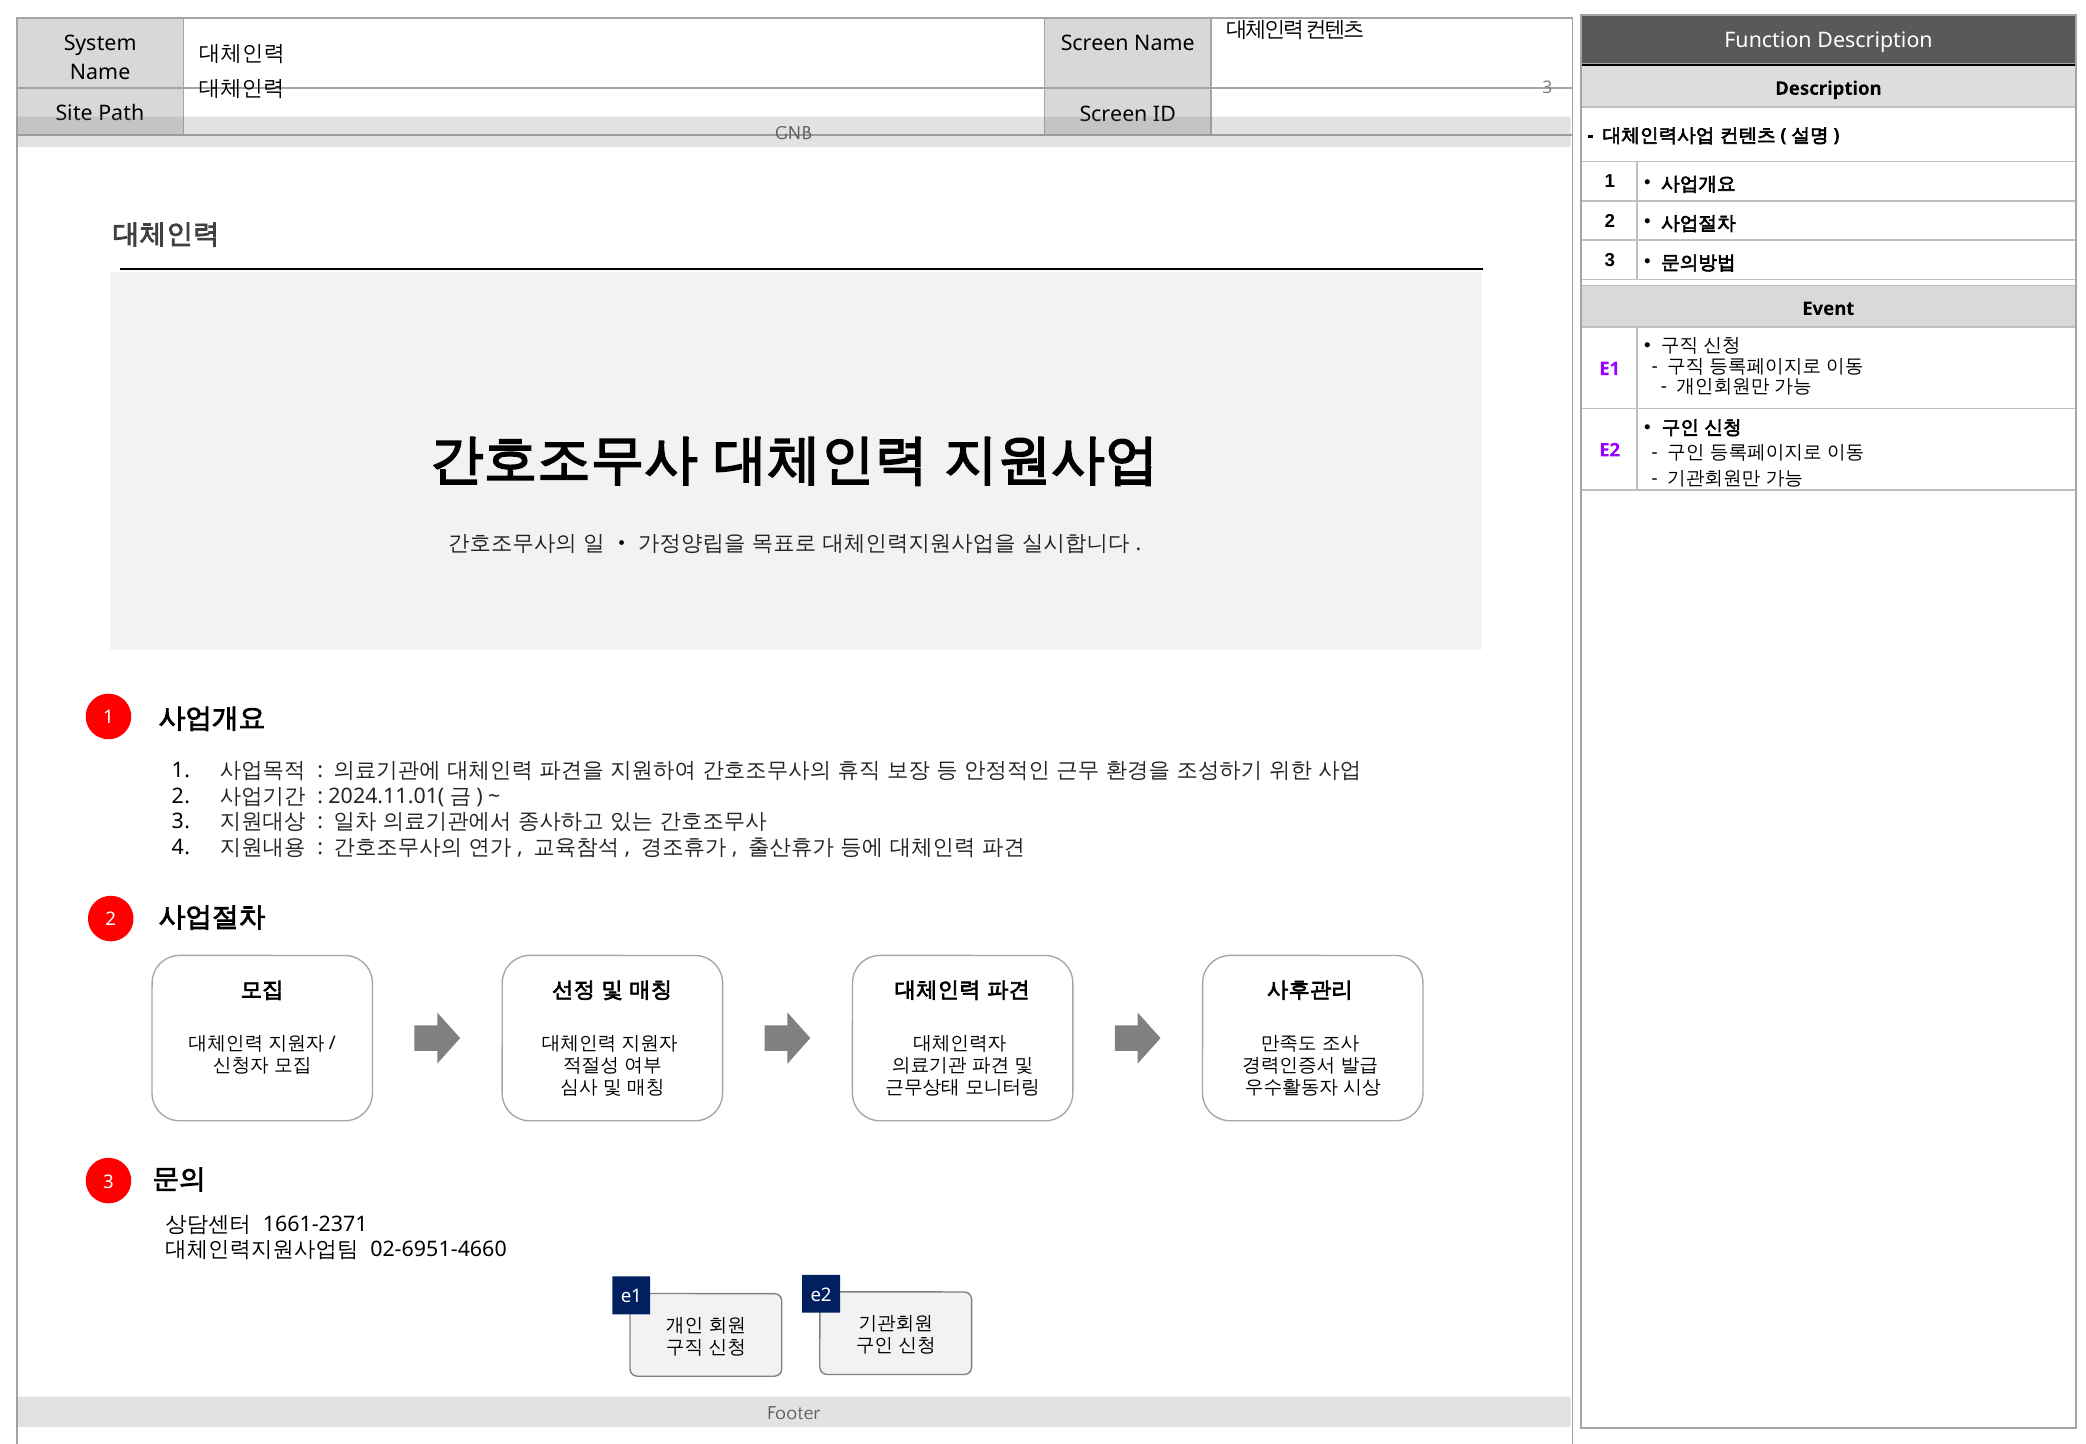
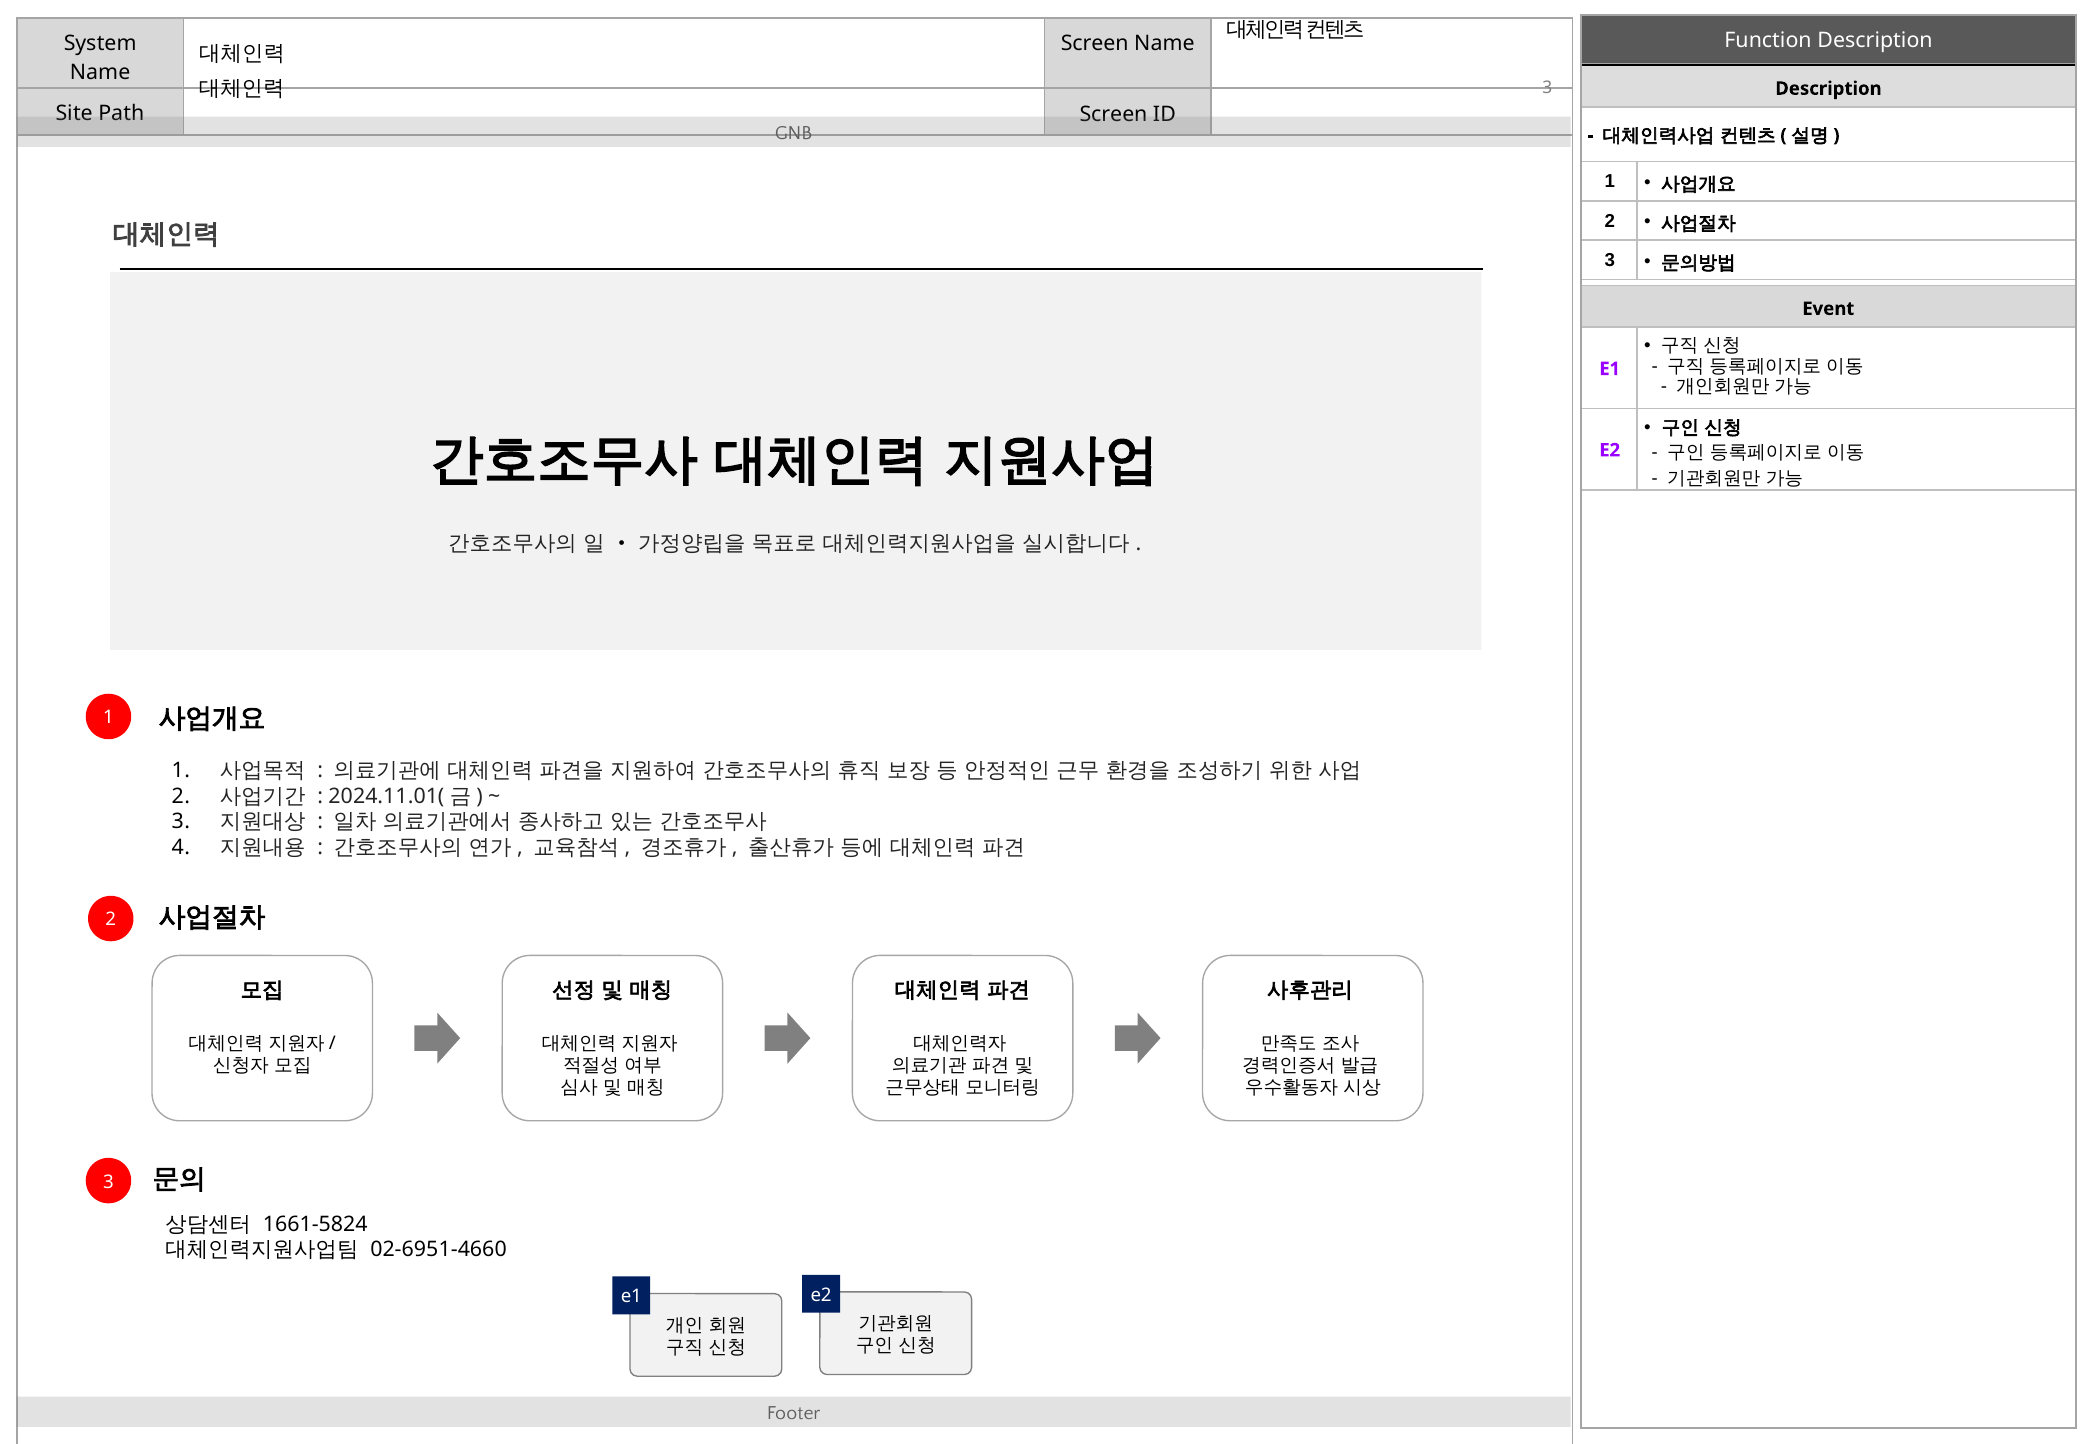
1661-2371: 1661-2371 -> 1661-5824
